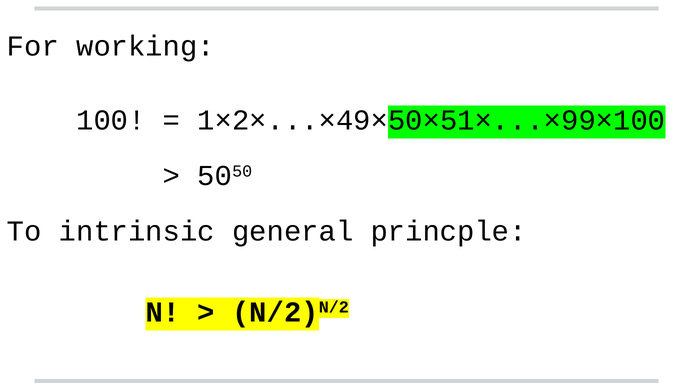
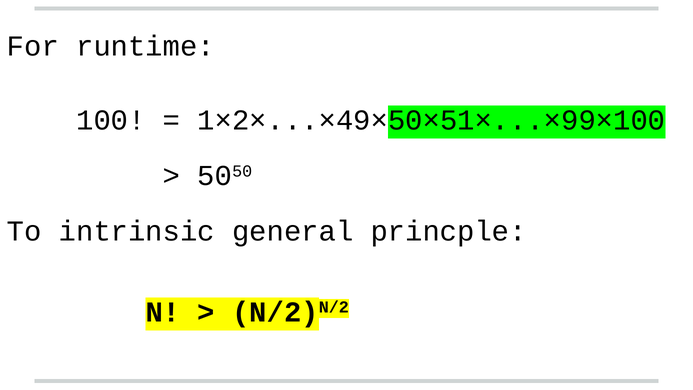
working: working -> runtime
